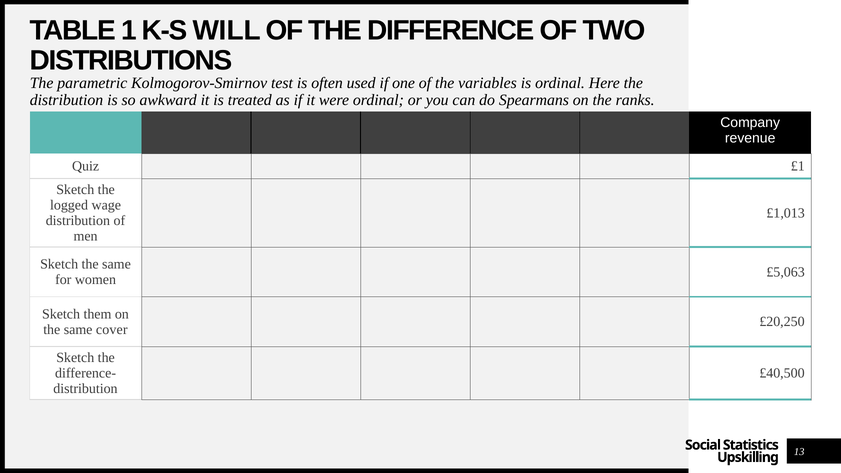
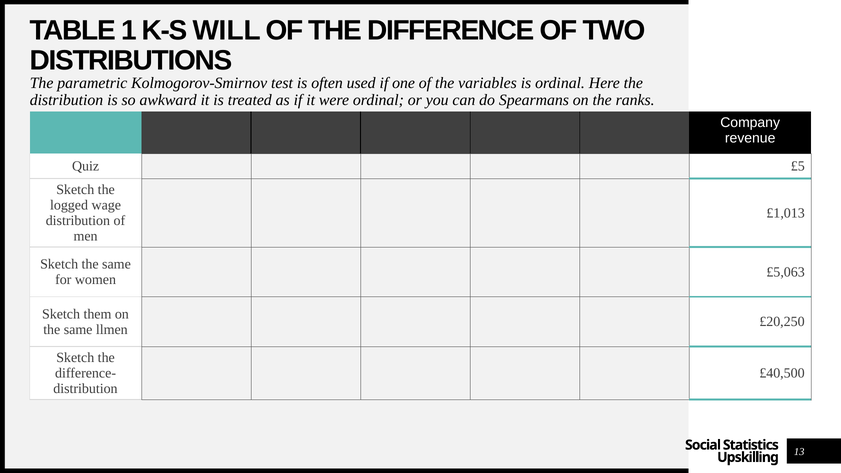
£1: £1 -> £5
cover: cover -> llmen
